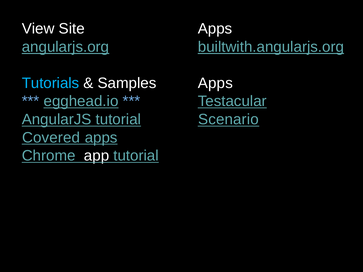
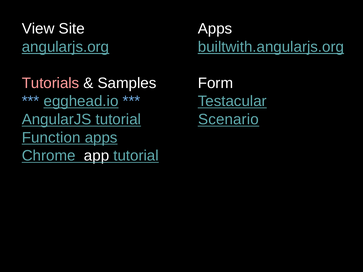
Tutorials colour: light blue -> pink
Apps at (215, 83): Apps -> Form
Covered: Covered -> Function
